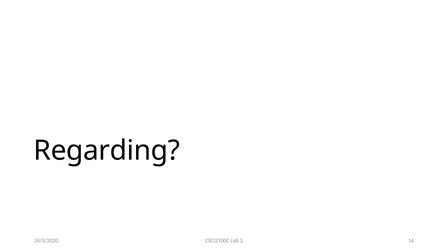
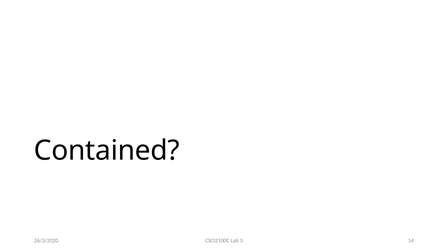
Regarding: Regarding -> Contained
